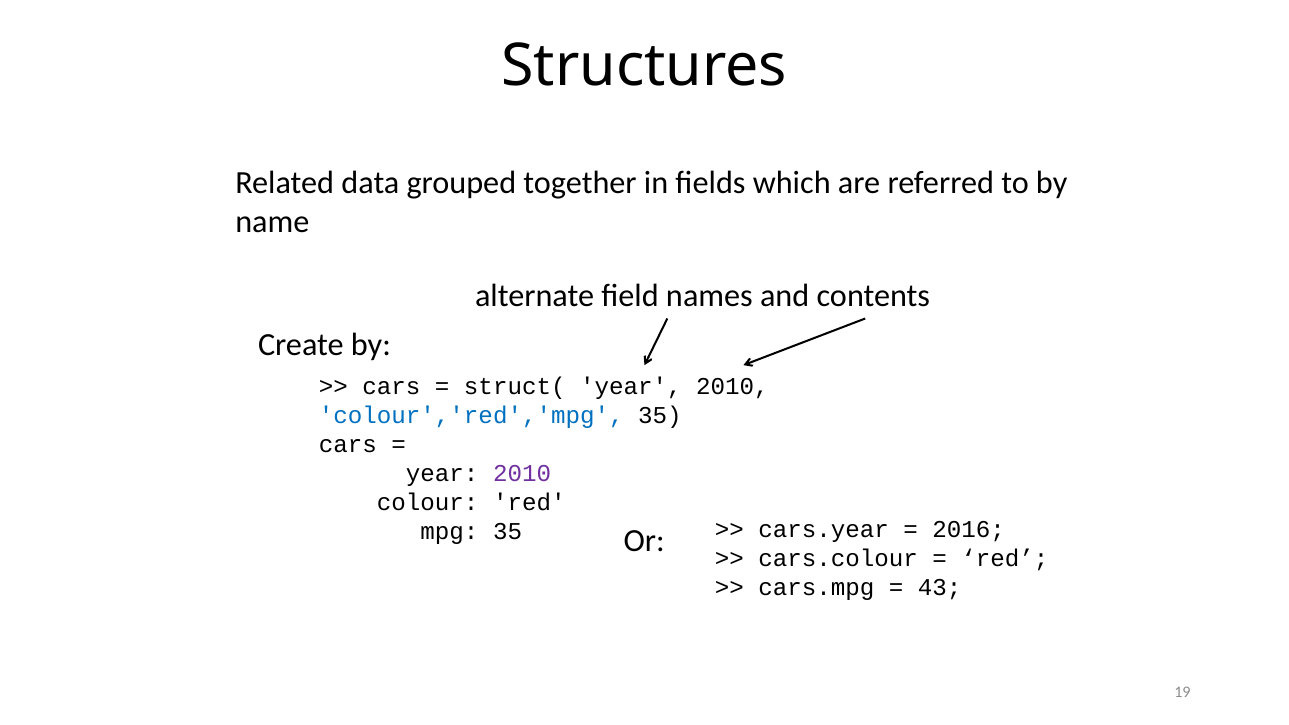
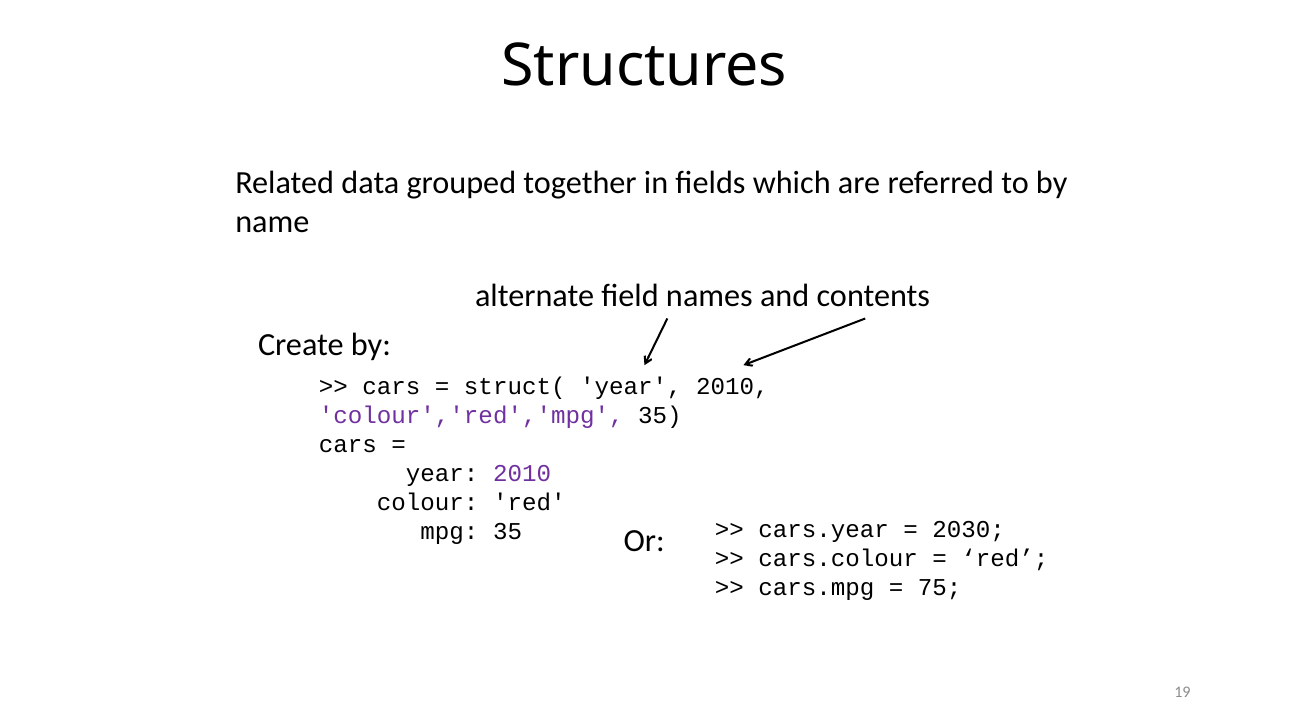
colour','red','mpg colour: blue -> purple
2016: 2016 -> 2030
43: 43 -> 75
